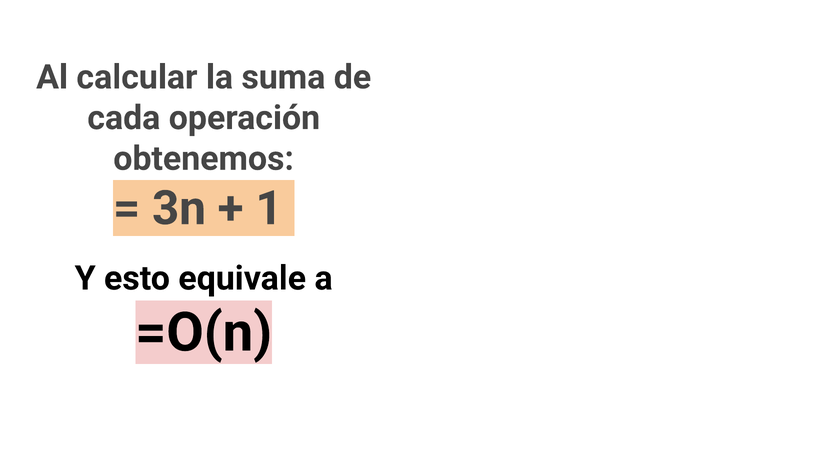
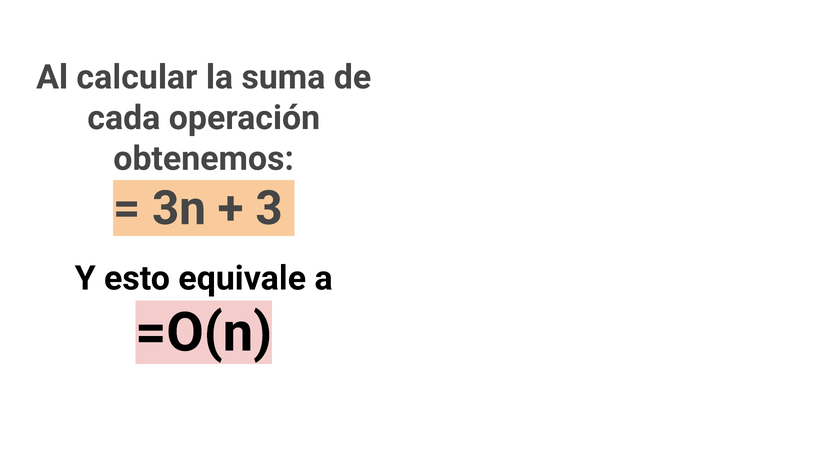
1: 1 -> 3
